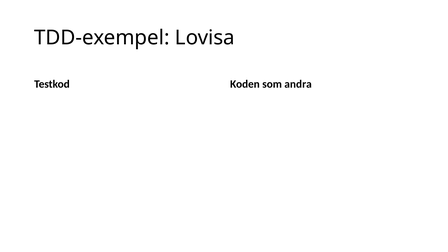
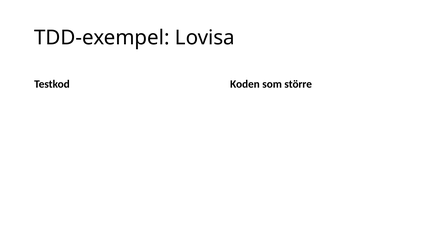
andra: andra -> större
